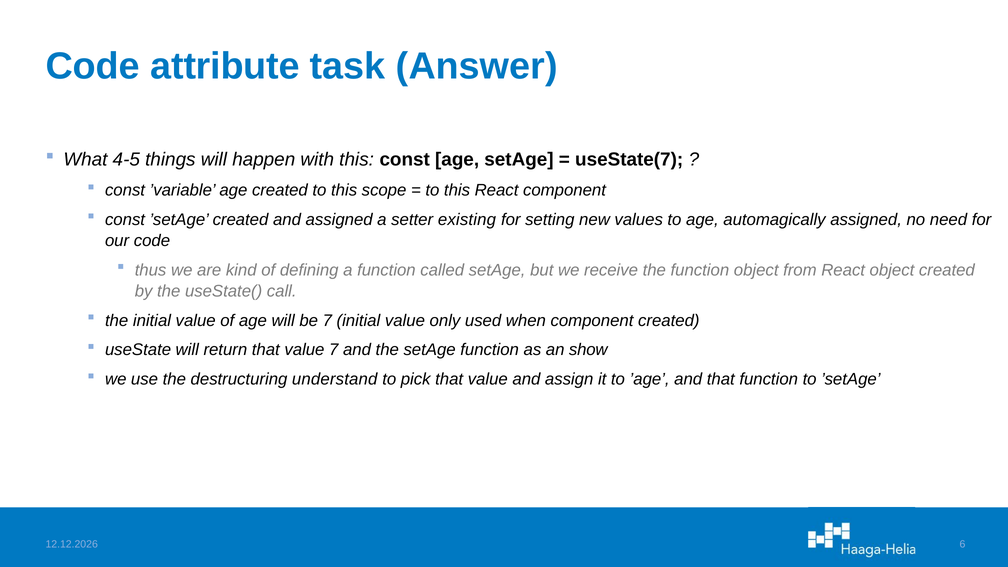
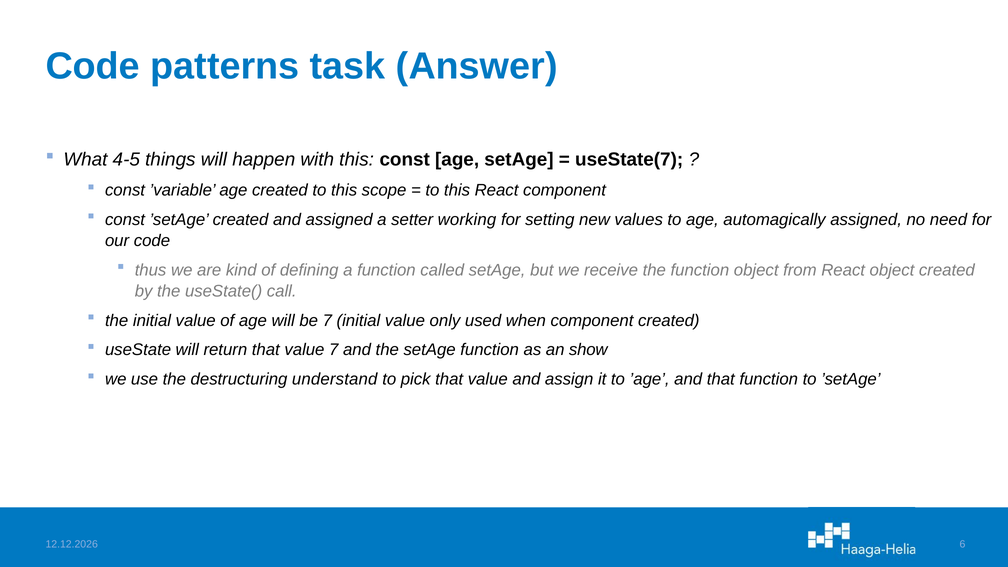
attribute: attribute -> patterns
existing: existing -> working
